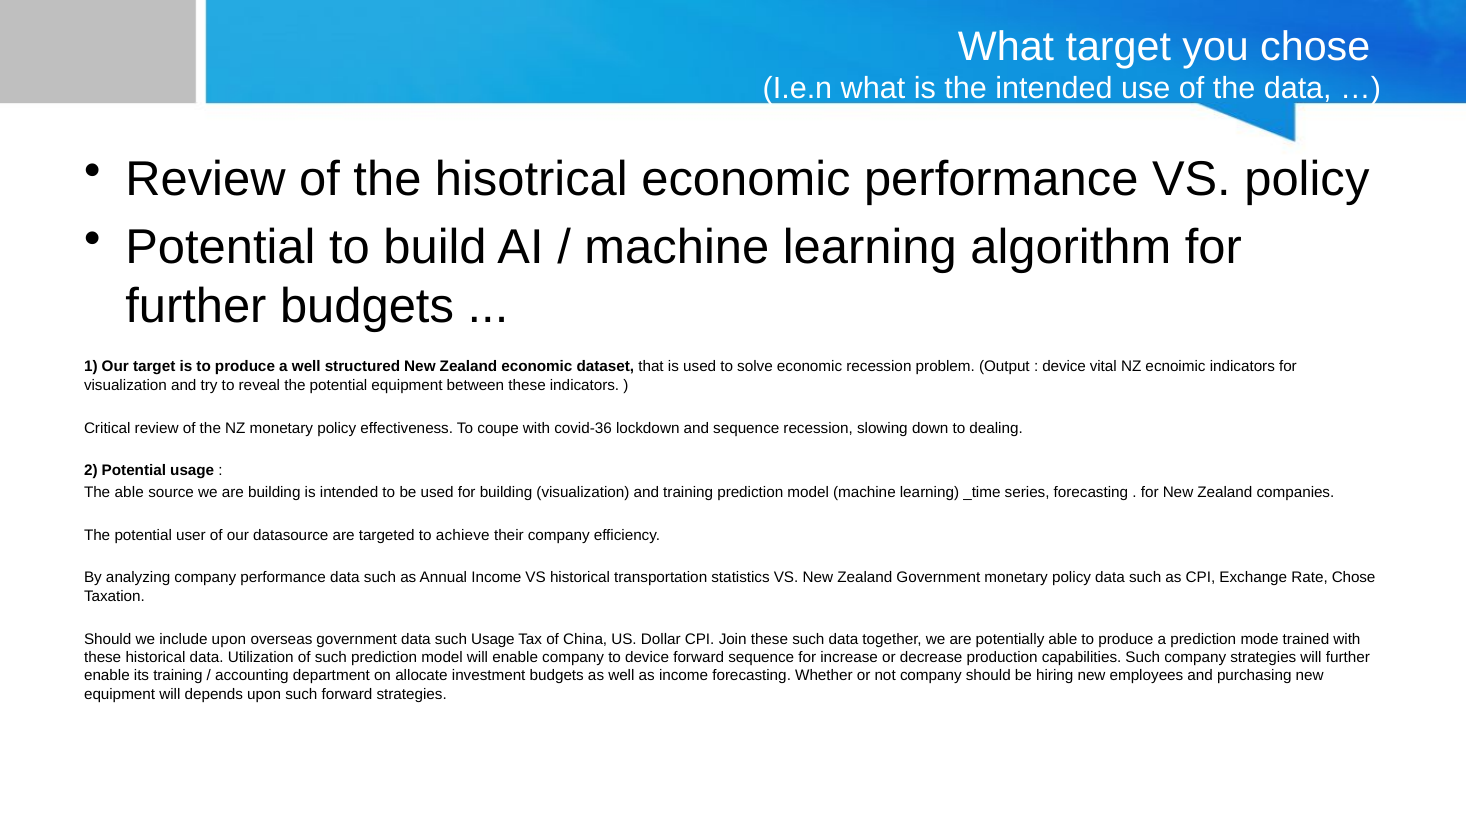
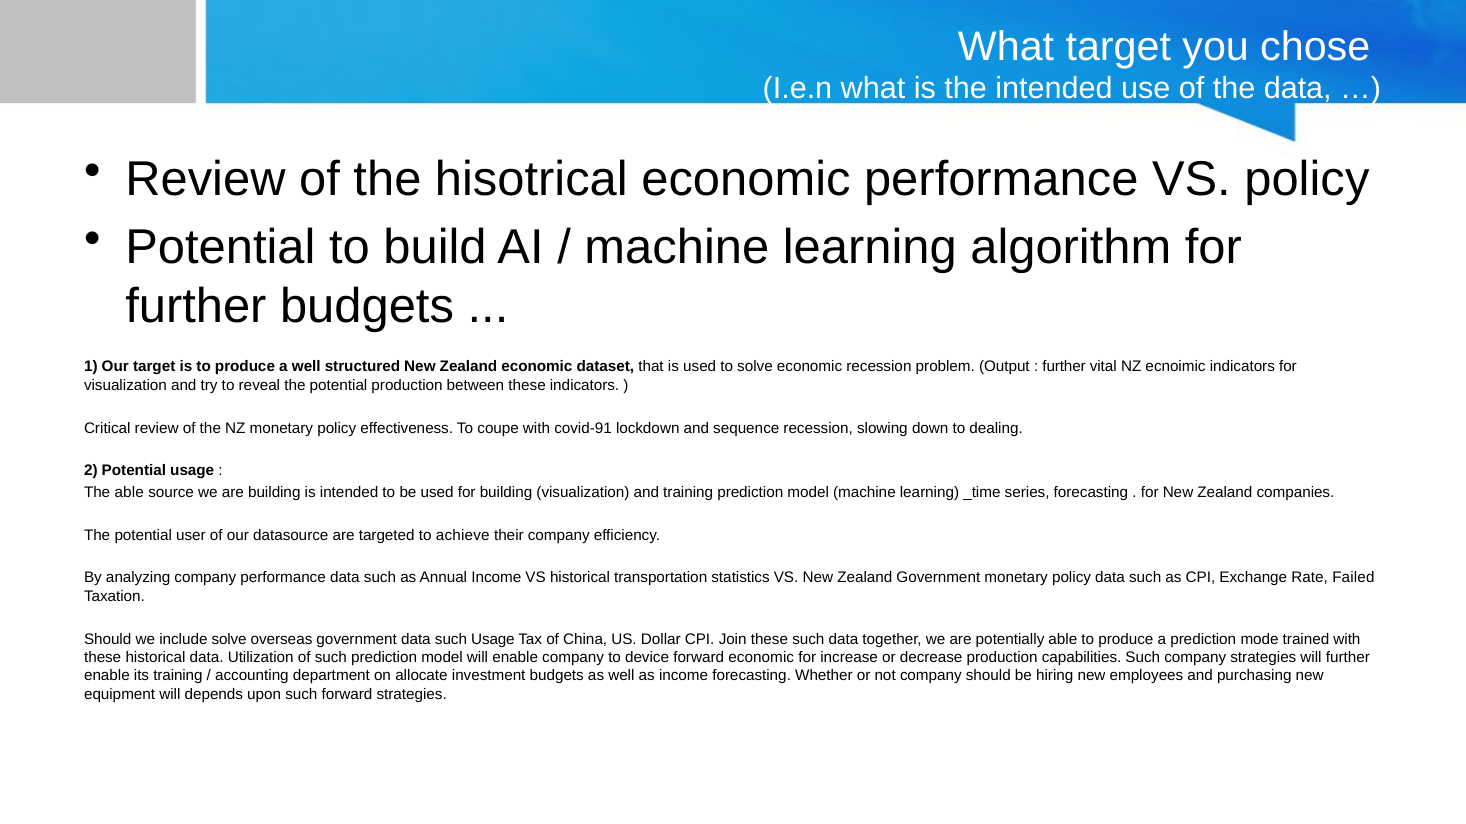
device at (1064, 367): device -> further
potential equipment: equipment -> production
covid-36: covid-36 -> covid-91
Rate Chose: Chose -> Failed
include upon: upon -> solve
forward sequence: sequence -> economic
